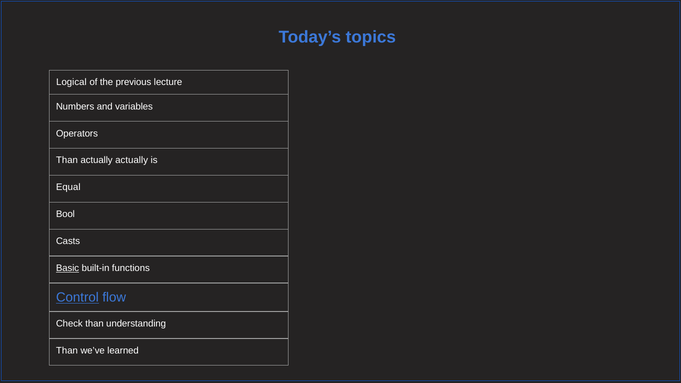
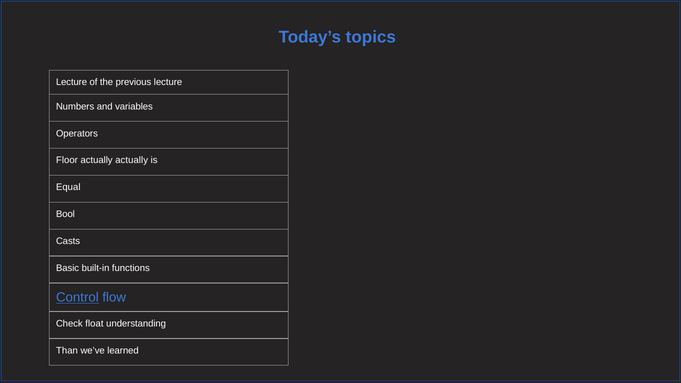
Logical at (71, 82): Logical -> Lecture
Than at (67, 160): Than -> Floor
Basic underline: present -> none
Check than: than -> float
